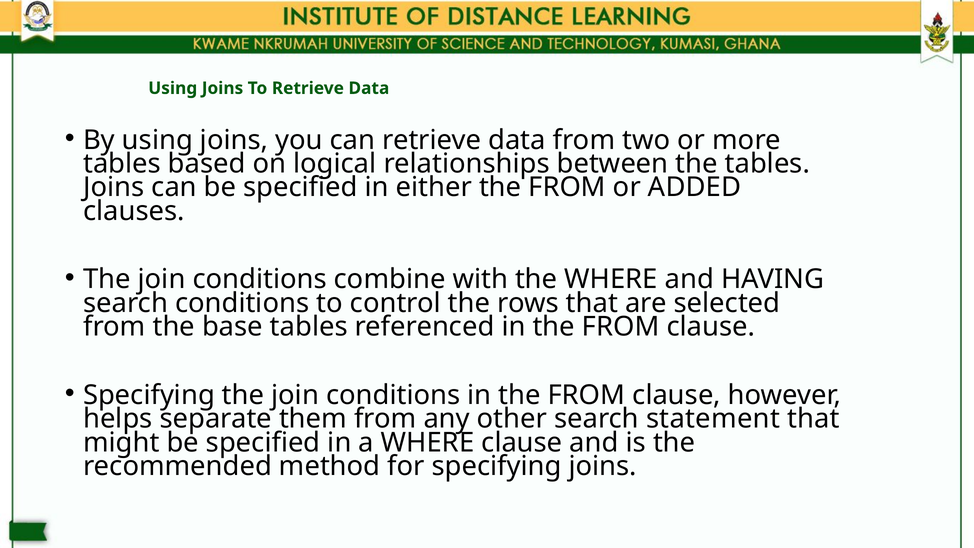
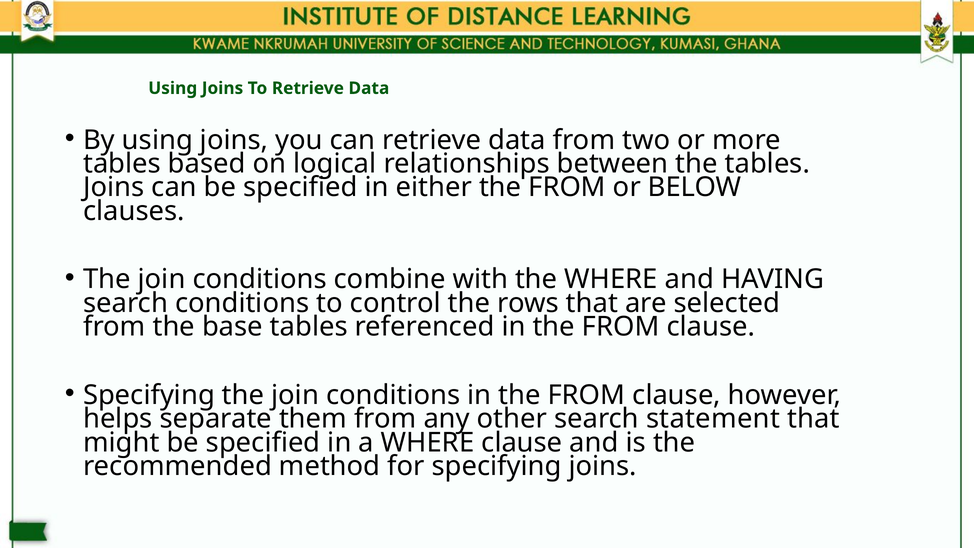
ADDED: ADDED -> BELOW
